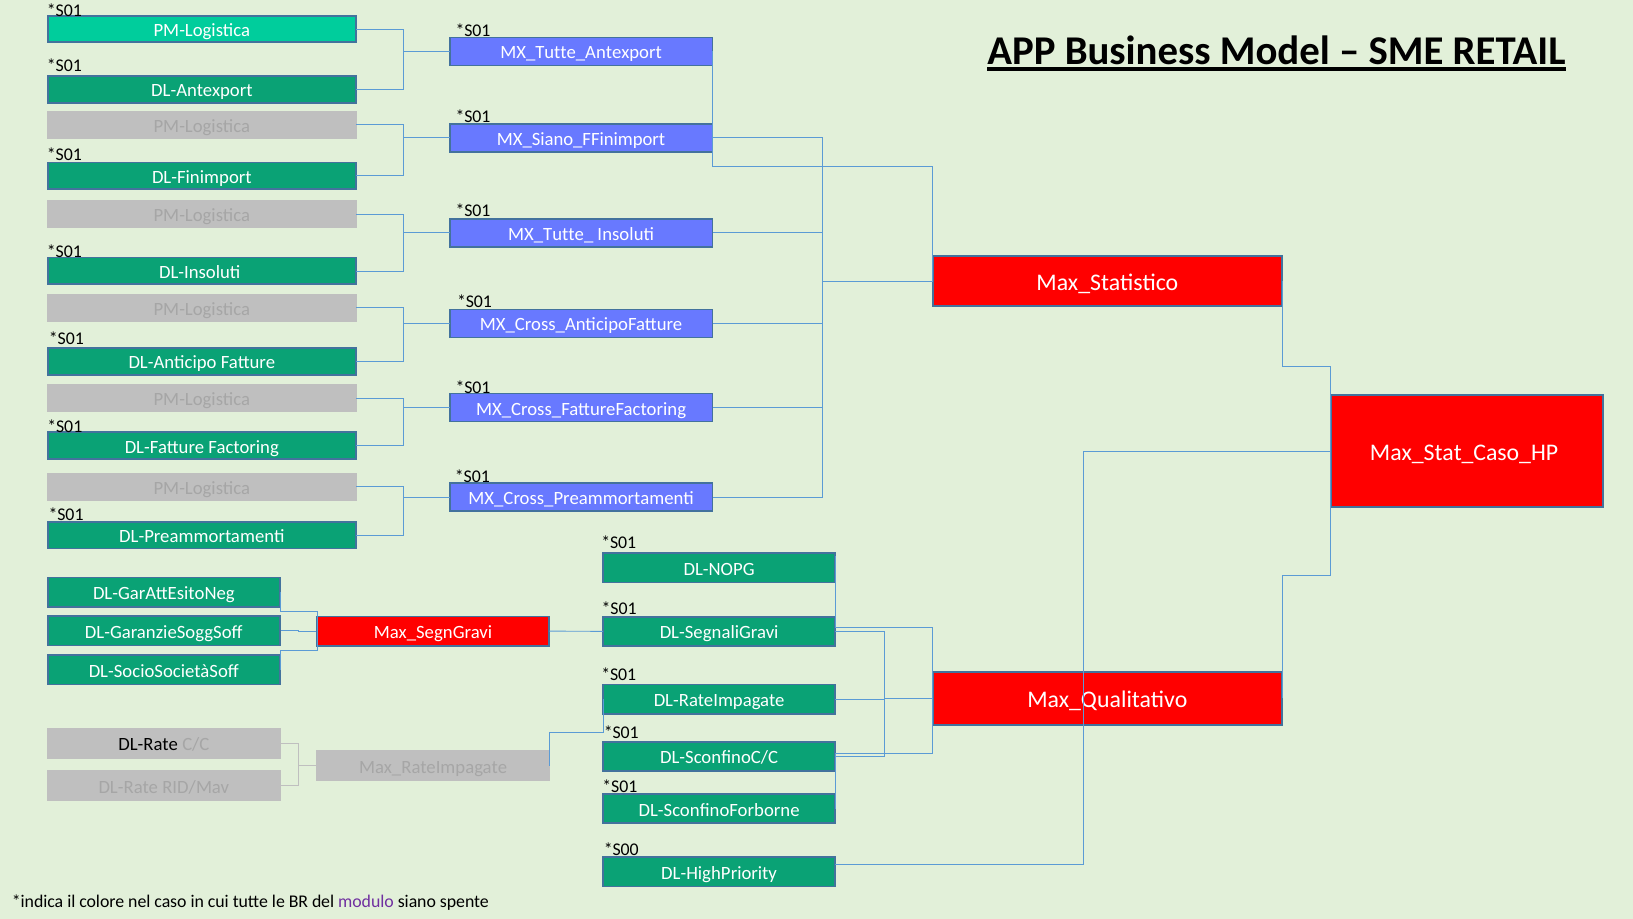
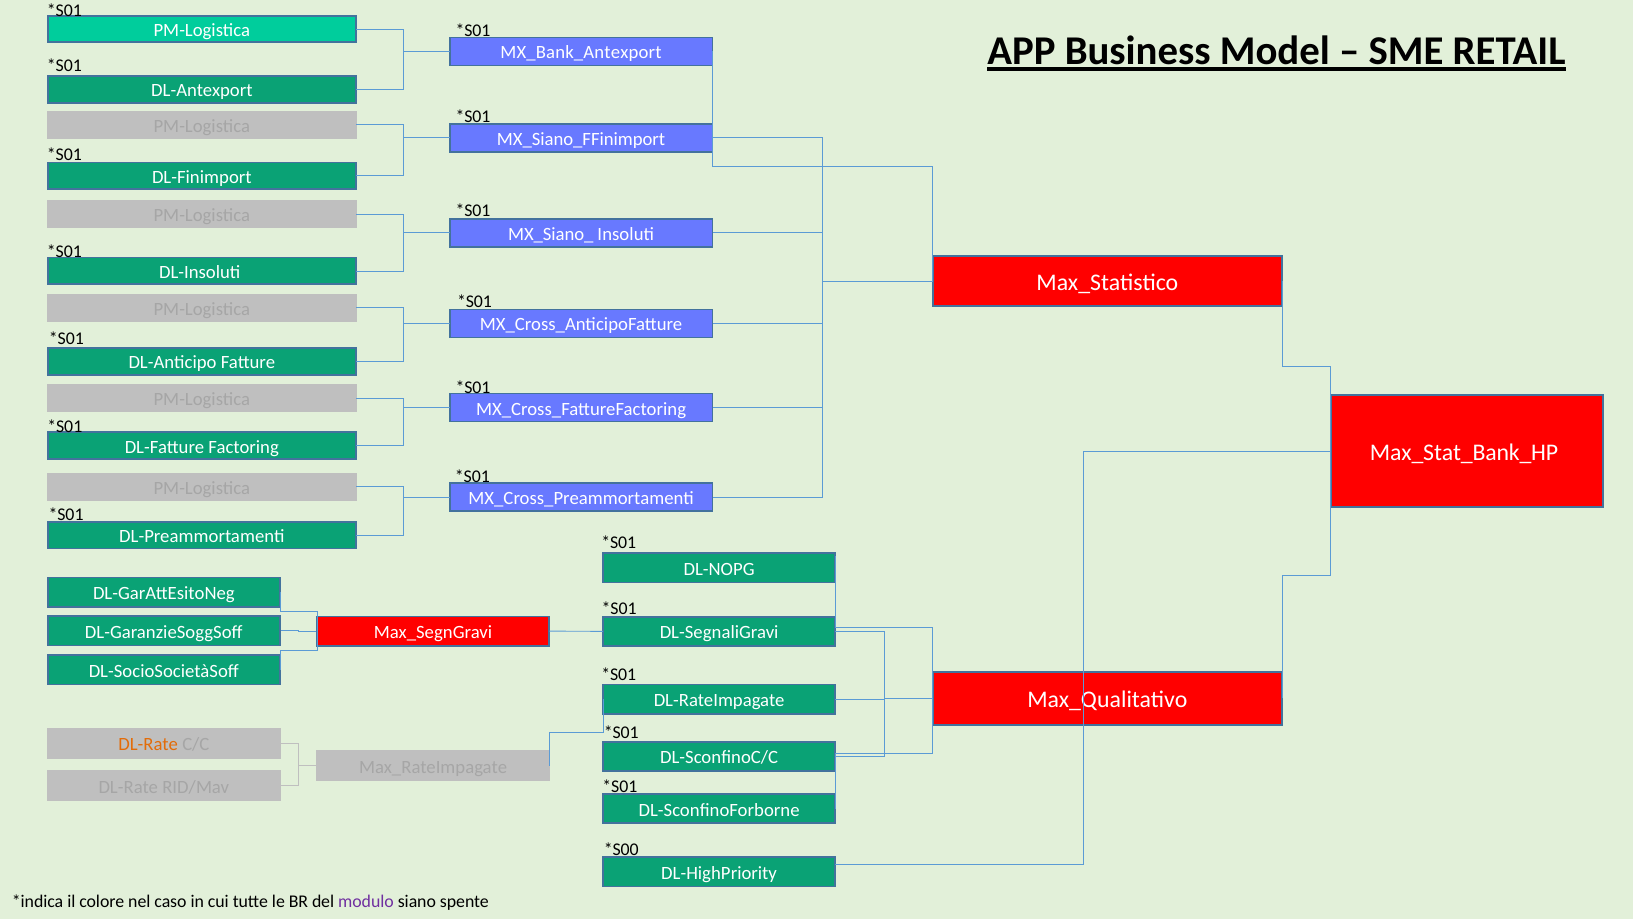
MX_Tutte_Antexport: MX_Tutte_Antexport -> MX_Bank_Antexport
MX_Tutte_: MX_Tutte_ -> MX_Siano_
Max_Stat_Caso_HP: Max_Stat_Caso_HP -> Max_Stat_Bank_HP
DL-Rate at (148, 744) colour: black -> orange
